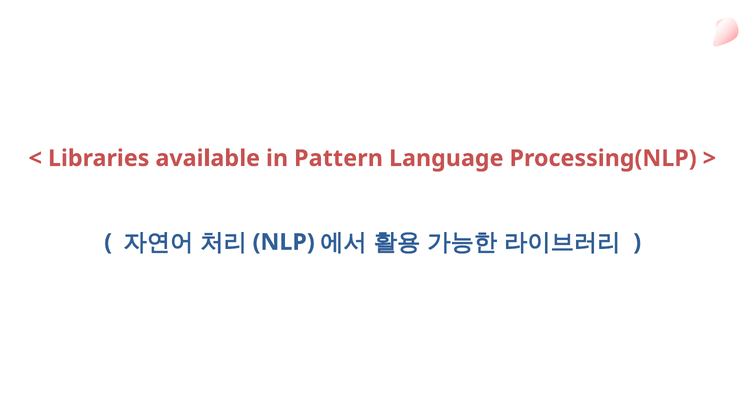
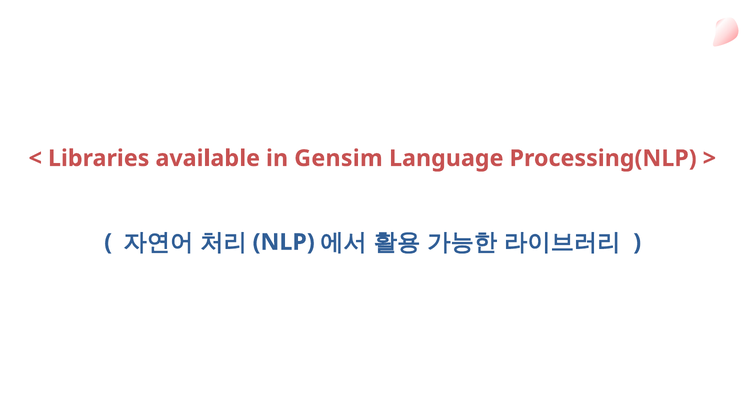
Pattern: Pattern -> Gensim
